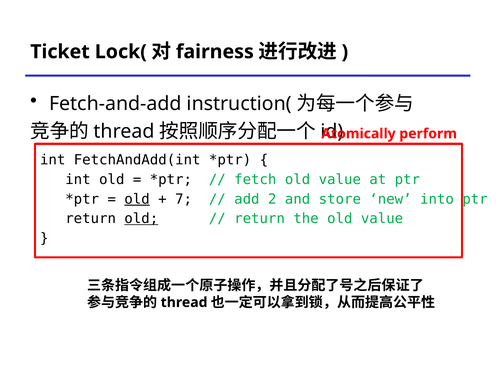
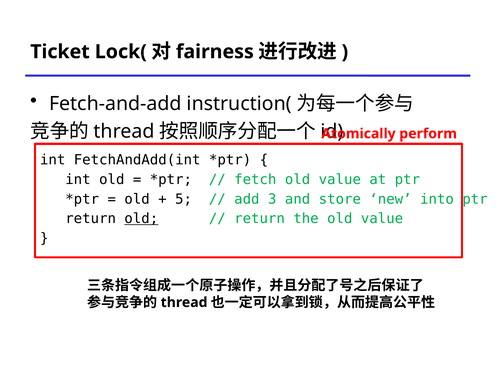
old at (137, 199) underline: present -> none
7: 7 -> 5
2: 2 -> 3
